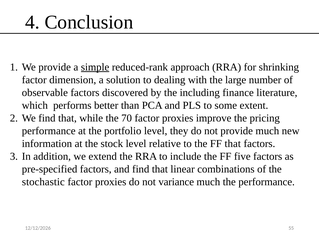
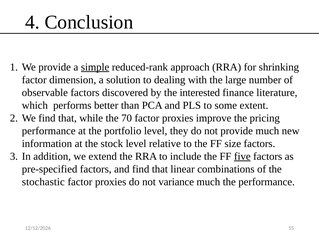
including: including -> interested
FF that: that -> size
five underline: none -> present
